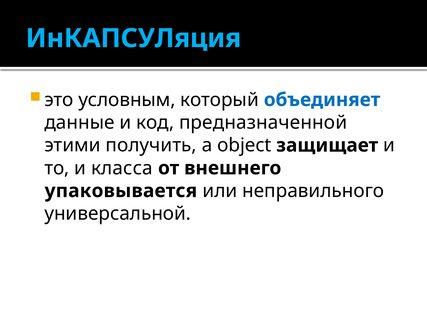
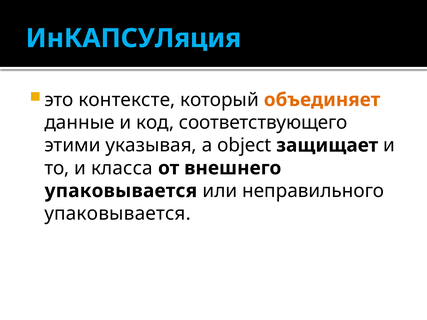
условным: условным -> контексте
объединяет colour: blue -> orange
предназначенной: предназначенной -> соответствующего
получить: получить -> указывая
универсальной at (118, 214): универсальной -> упаковывается
